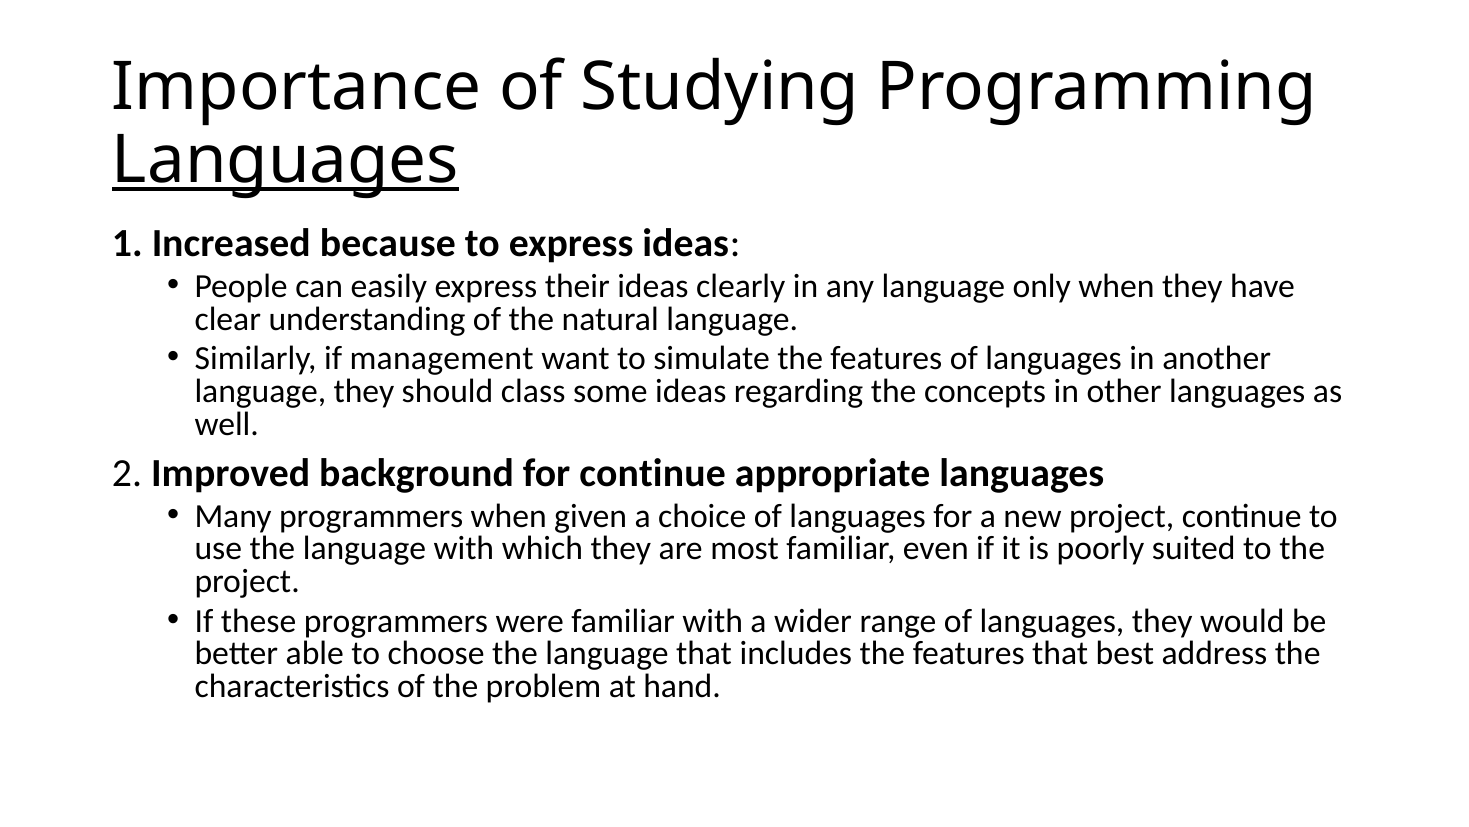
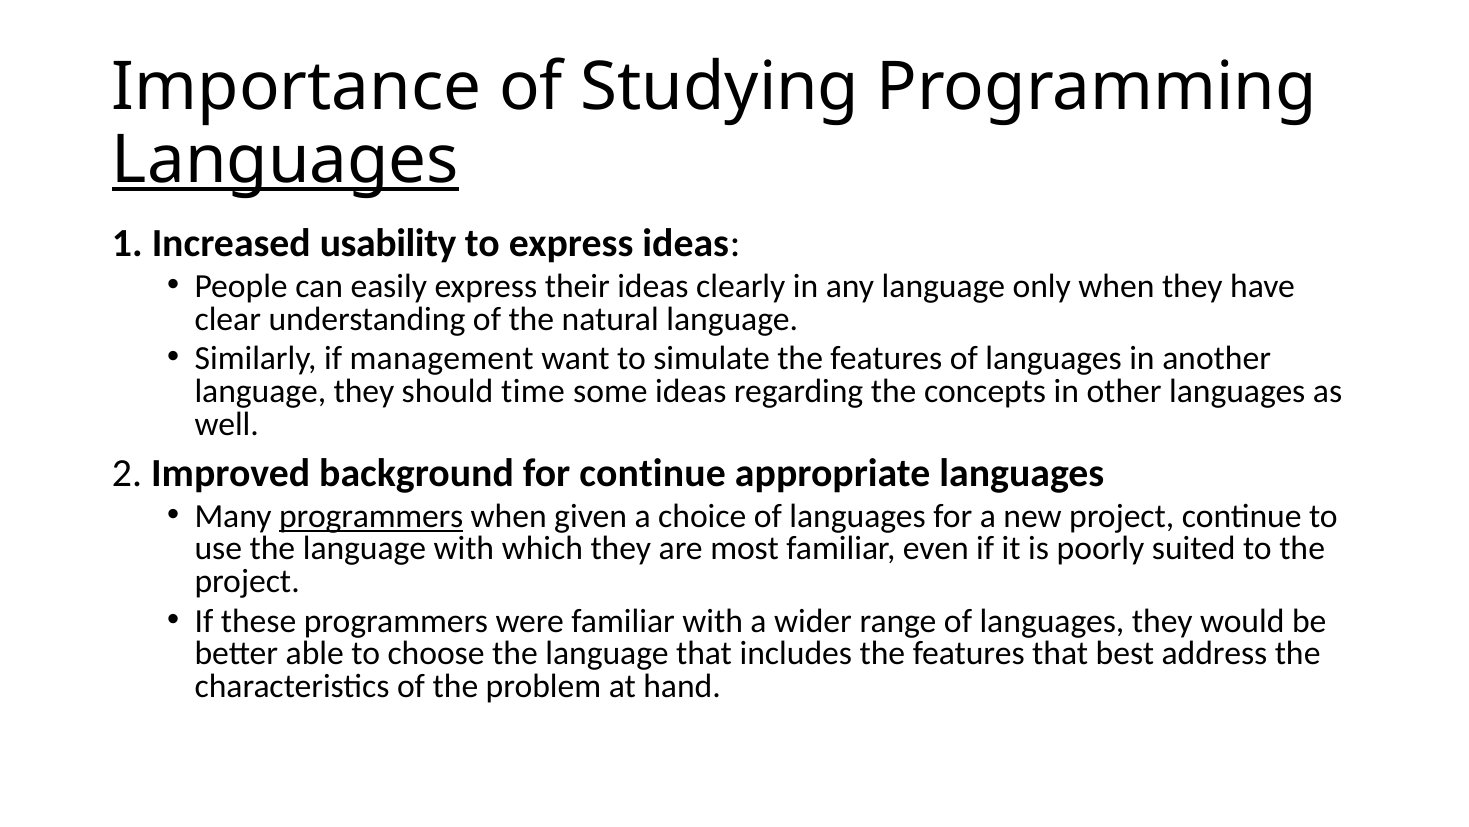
because: because -> usability
class: class -> time
programmers at (371, 516) underline: none -> present
